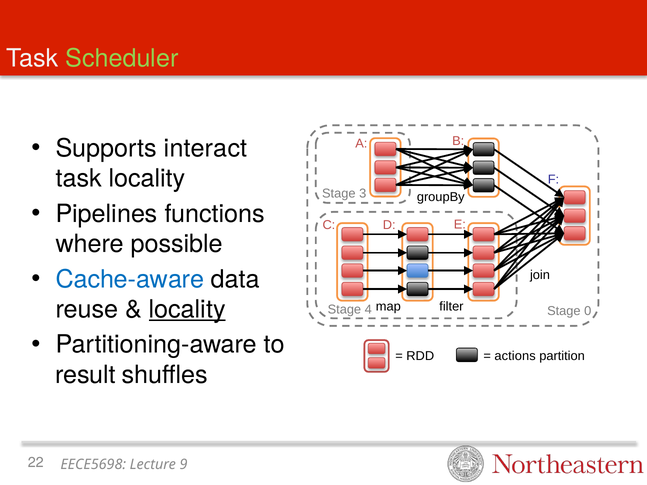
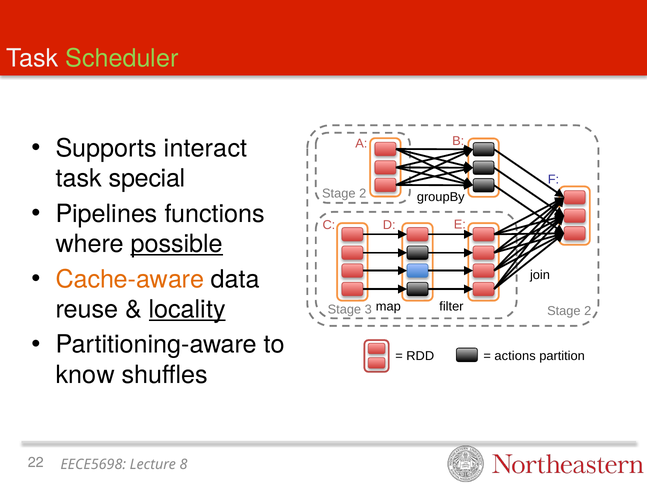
task locality: locality -> special
3 at (363, 194): 3 -> 2
possible underline: none -> present
Cache-aware colour: blue -> orange
4: 4 -> 3
0 at (588, 311): 0 -> 2
result: result -> know
9: 9 -> 8
